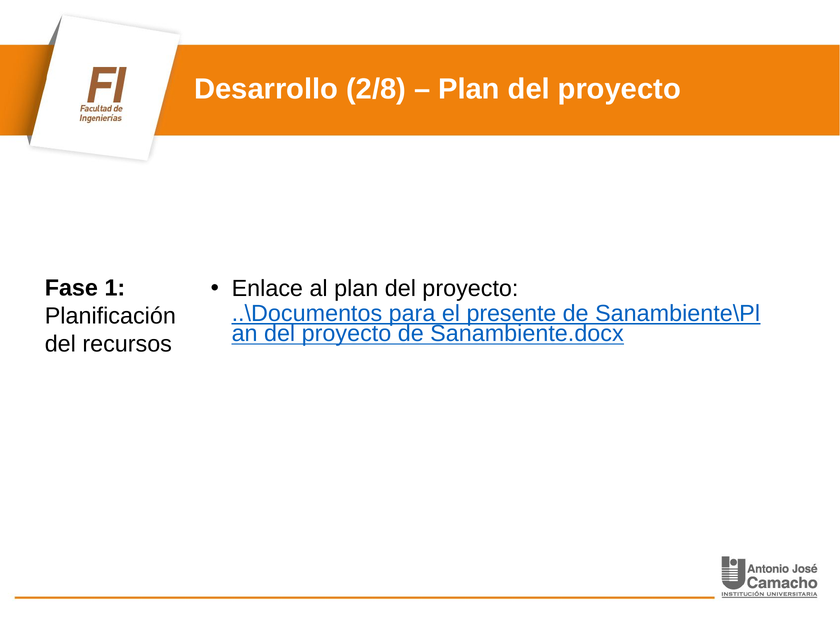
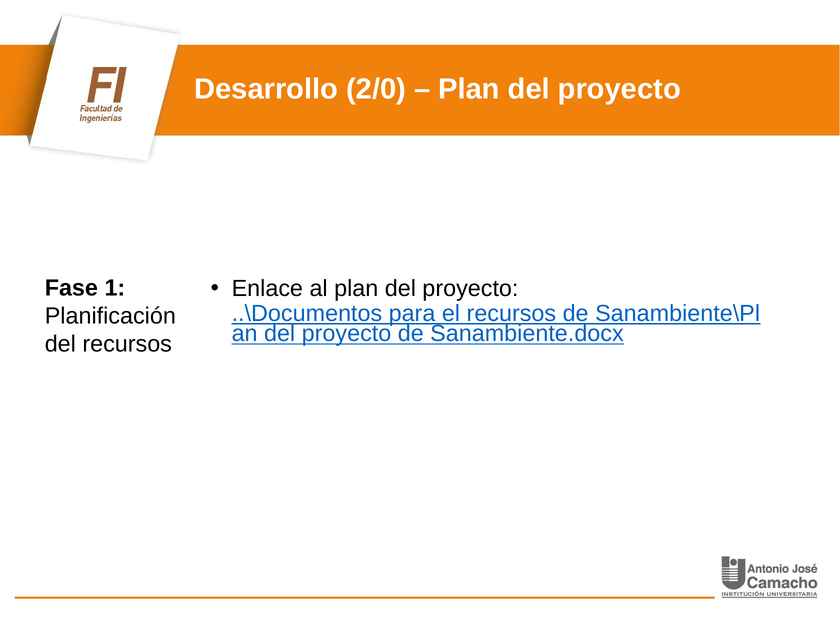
2/8: 2/8 -> 2/0
el presente: presente -> recursos
